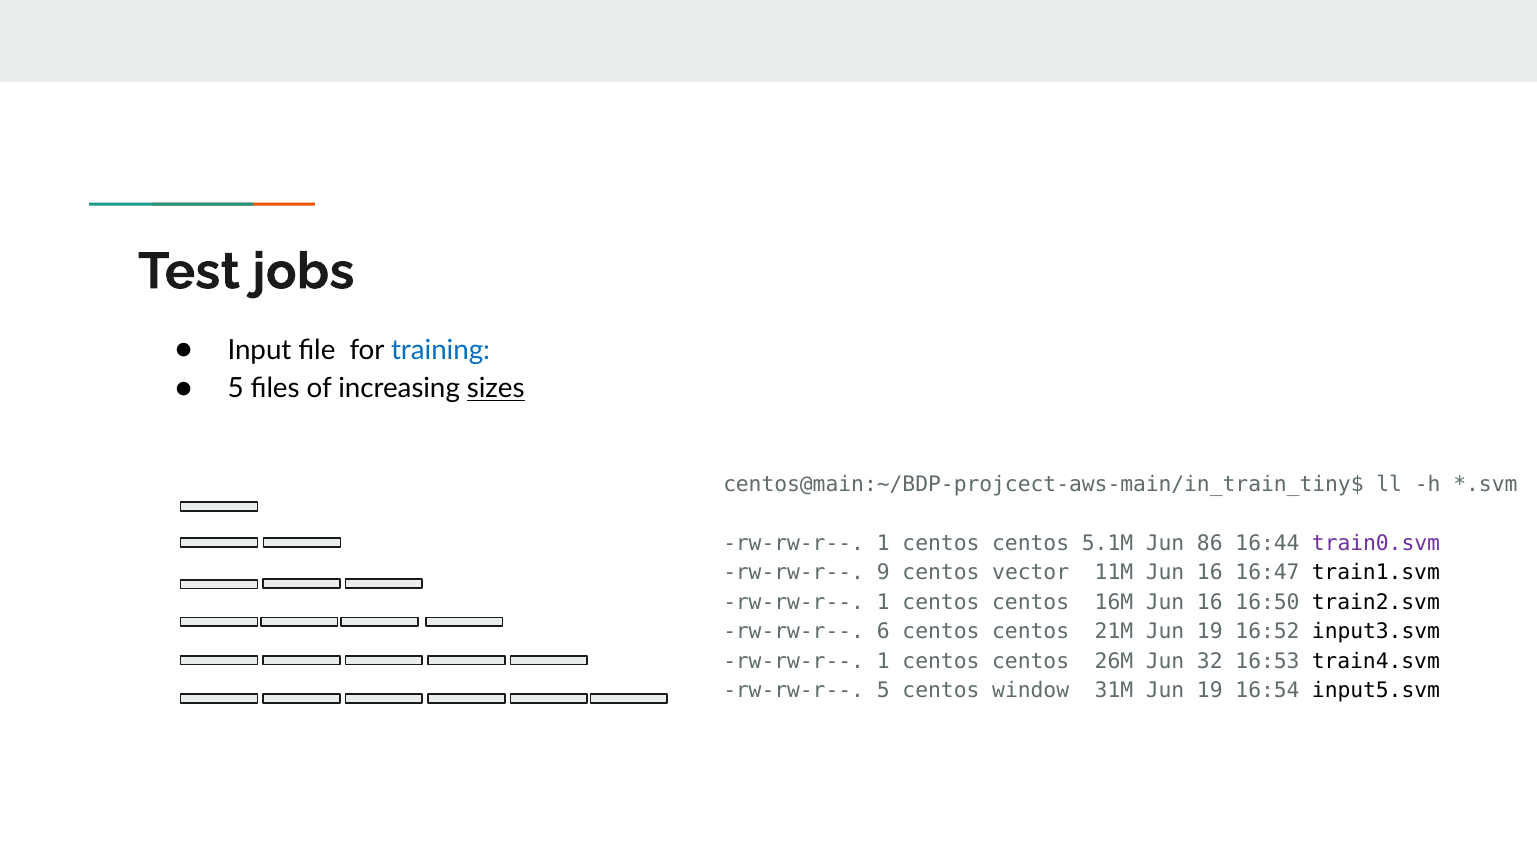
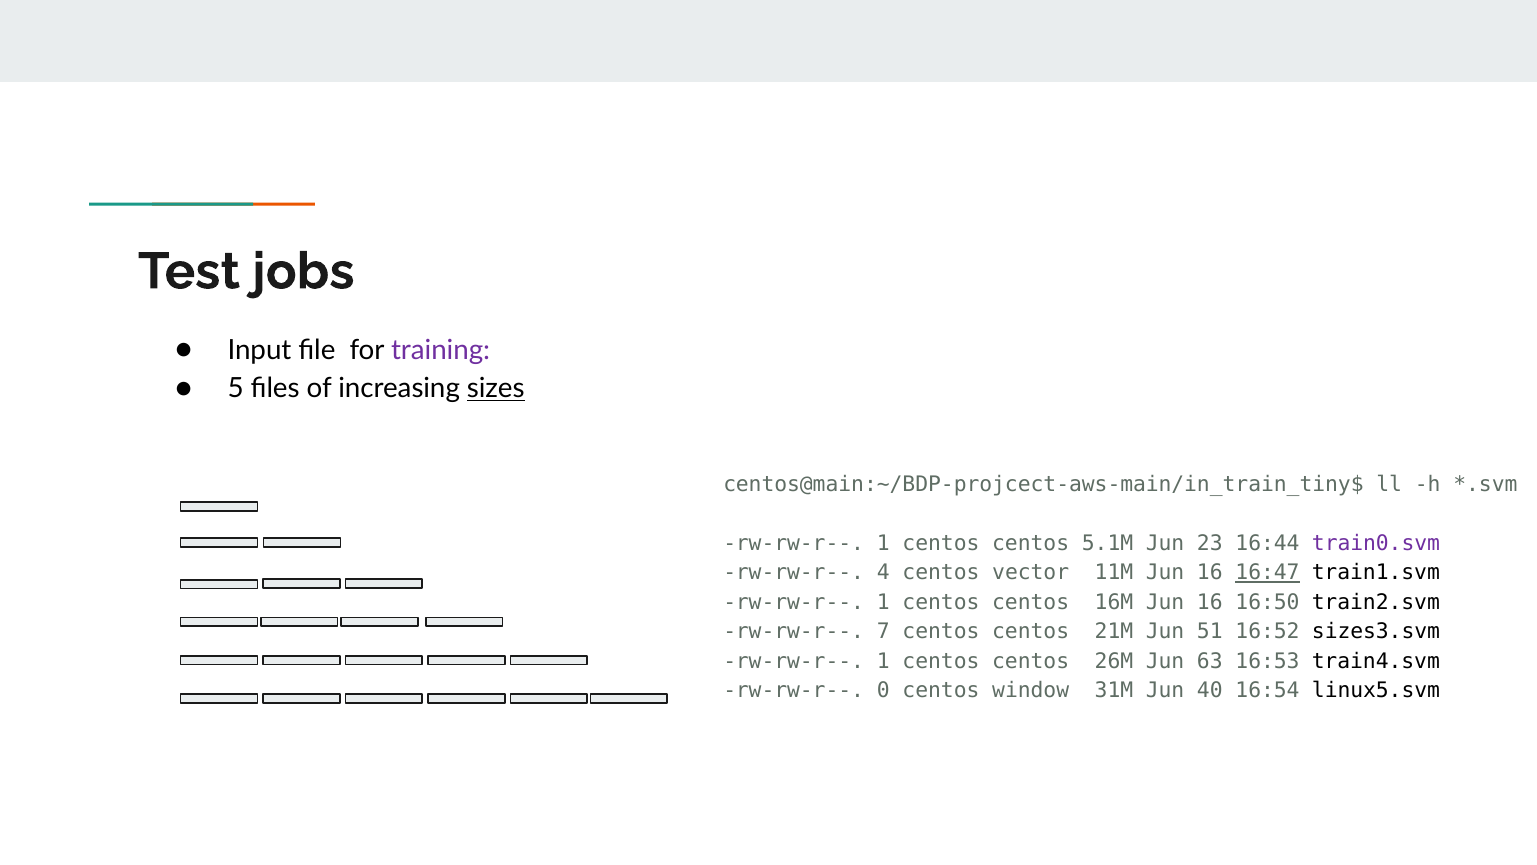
training colour: blue -> purple
86: 86 -> 23
9: 9 -> 4
16:47 underline: none -> present
6: 6 -> 7
21M Jun 19: 19 -> 51
input3.svm: input3.svm -> sizes3.svm
32: 32 -> 63
rw-rw-r-- 5: 5 -> 0
31M Jun 19: 19 -> 40
input5.svm: input5.svm -> linux5.svm
